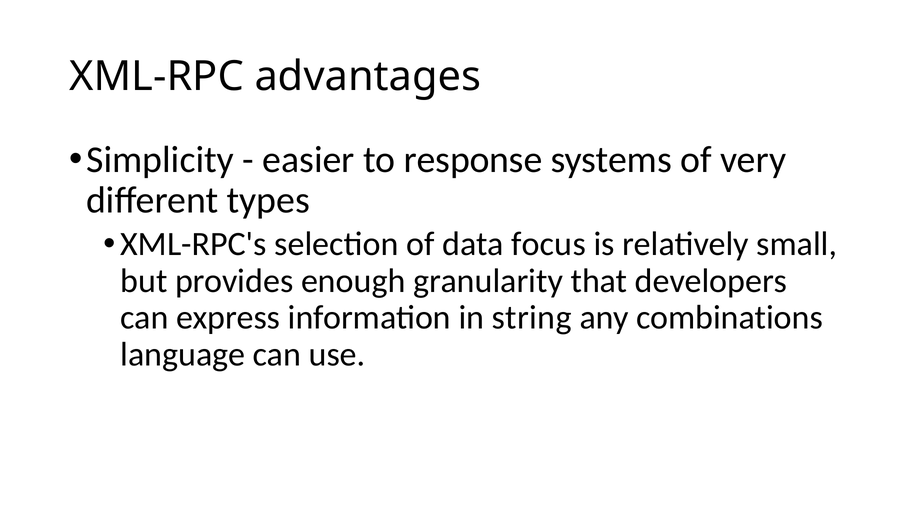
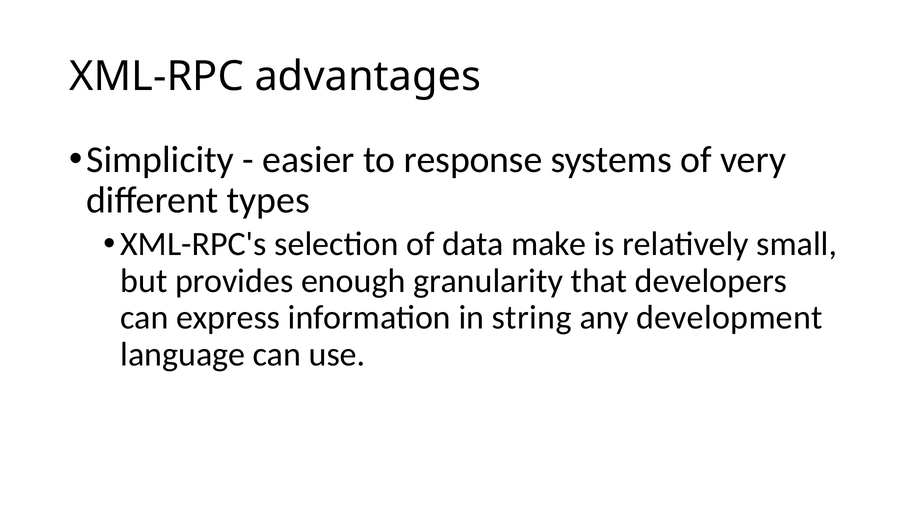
focus: focus -> make
combinations: combinations -> development
